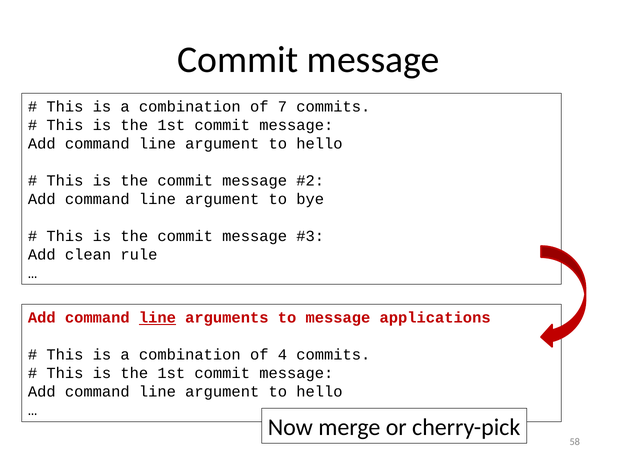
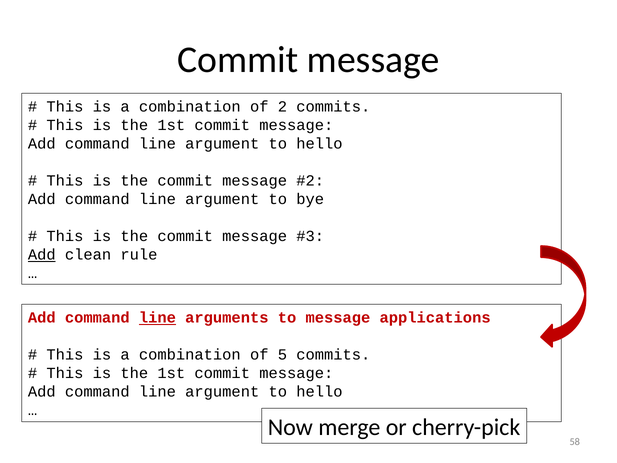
7: 7 -> 2
Add at (42, 255) underline: none -> present
4: 4 -> 5
